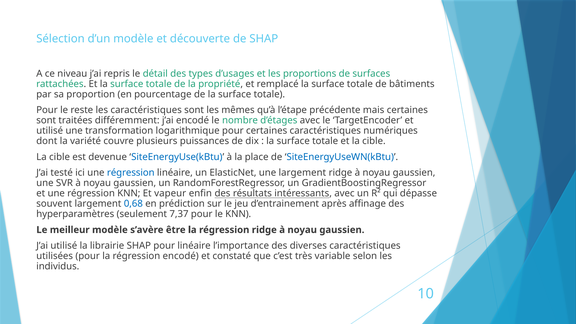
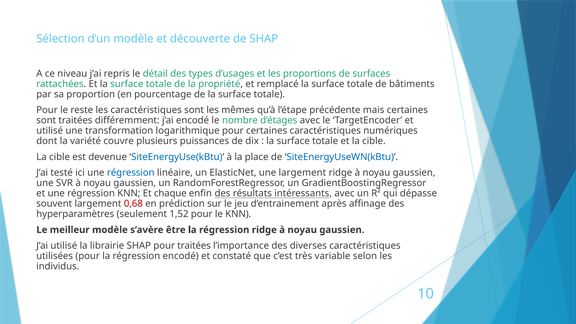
vapeur: vapeur -> chaque
0,68 colour: blue -> red
7,37: 7,37 -> 1,52
pour linéaire: linéaire -> traitées
